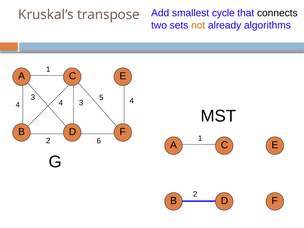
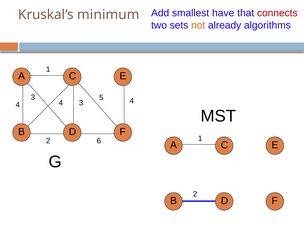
transpose: transpose -> minimum
cycle: cycle -> have
connects colour: black -> red
